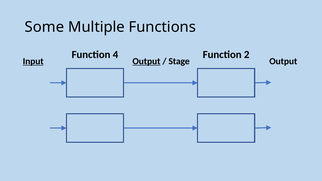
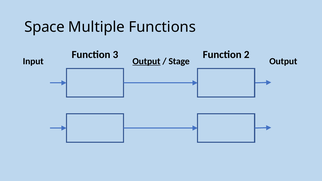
Some: Some -> Space
4: 4 -> 3
Input underline: present -> none
